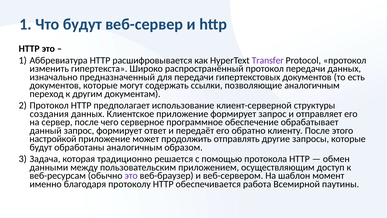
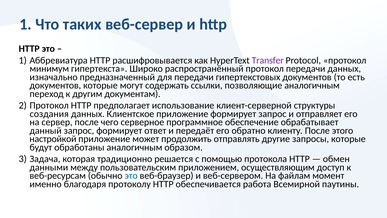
Что будут: будут -> таких
изменить: изменить -> минимум
это at (131, 175) colour: purple -> blue
шаблон: шаблон -> файлам
